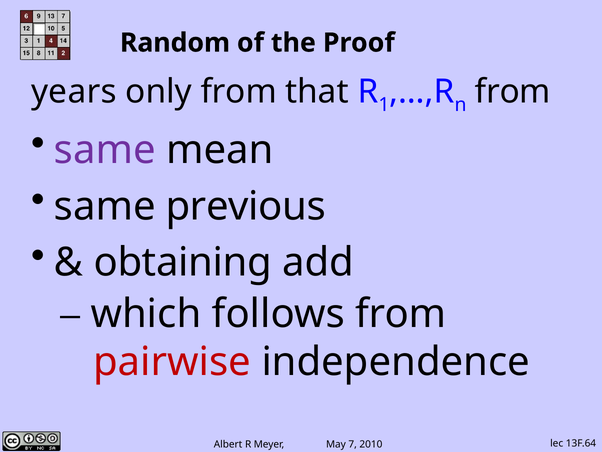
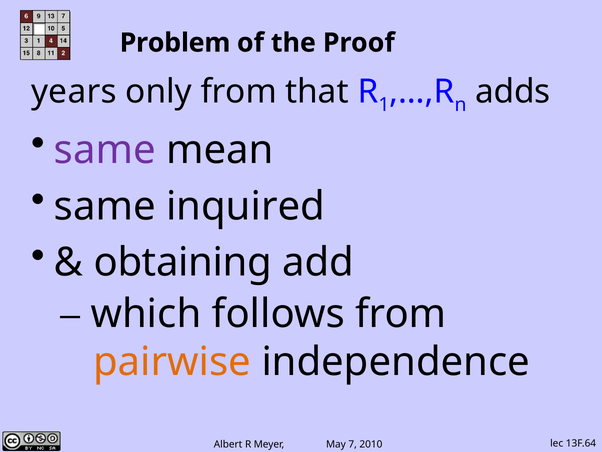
Random: Random -> Problem
from at (513, 92): from -> adds
previous: previous -> inquired
pairwise colour: red -> orange
